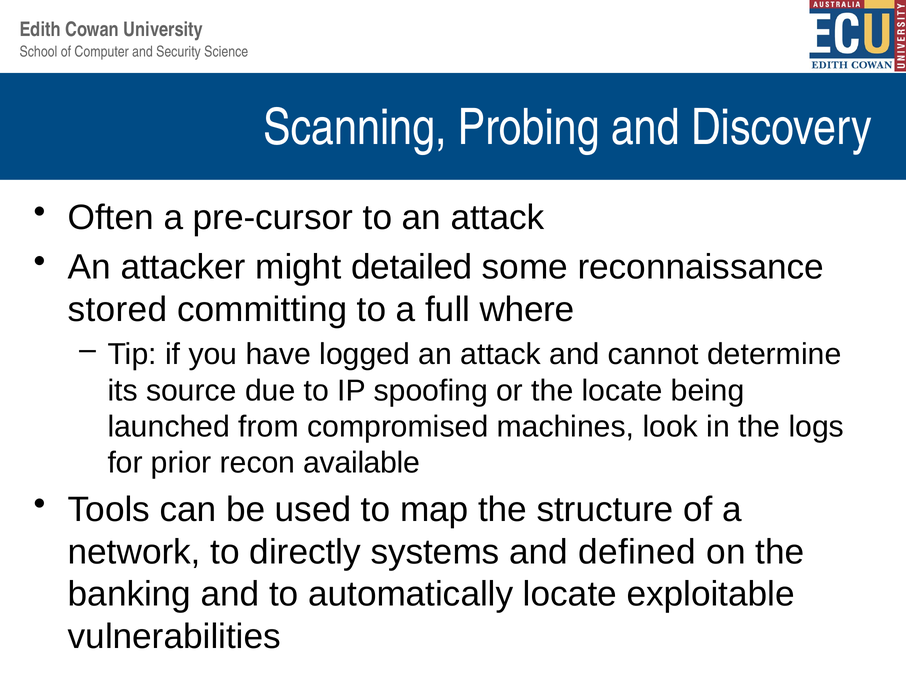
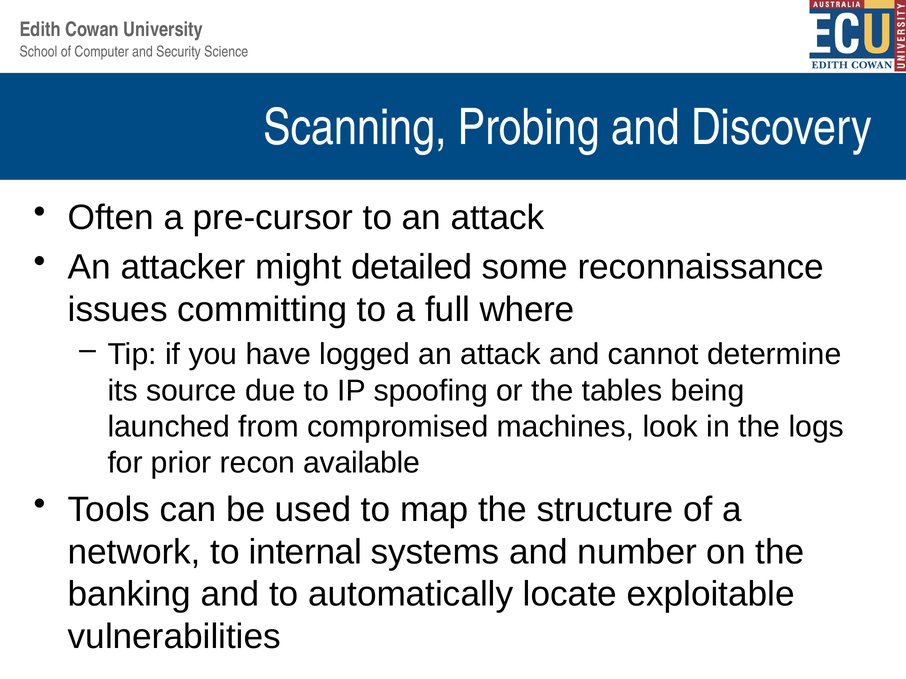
stored: stored -> issues
the locate: locate -> tables
directly: directly -> internal
defined: defined -> number
